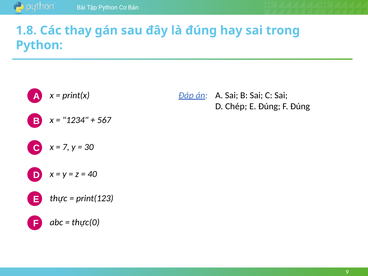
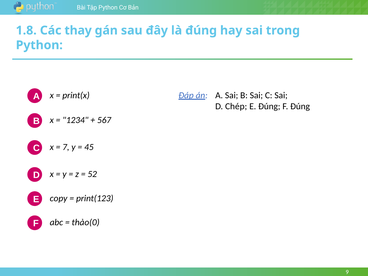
30: 30 -> 45
40: 40 -> 52
thực: thực -> copy
thực(0: thực(0 -> thảo(0
